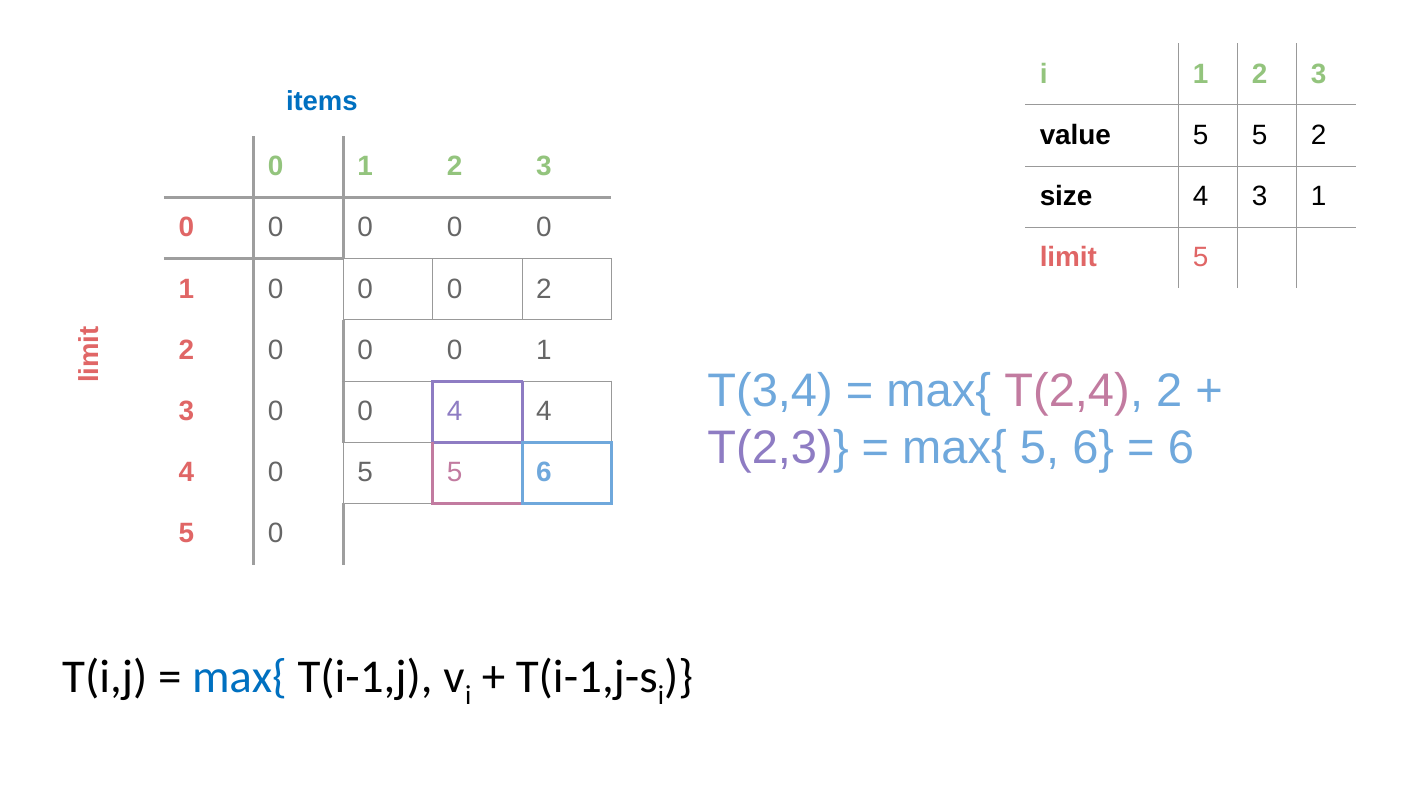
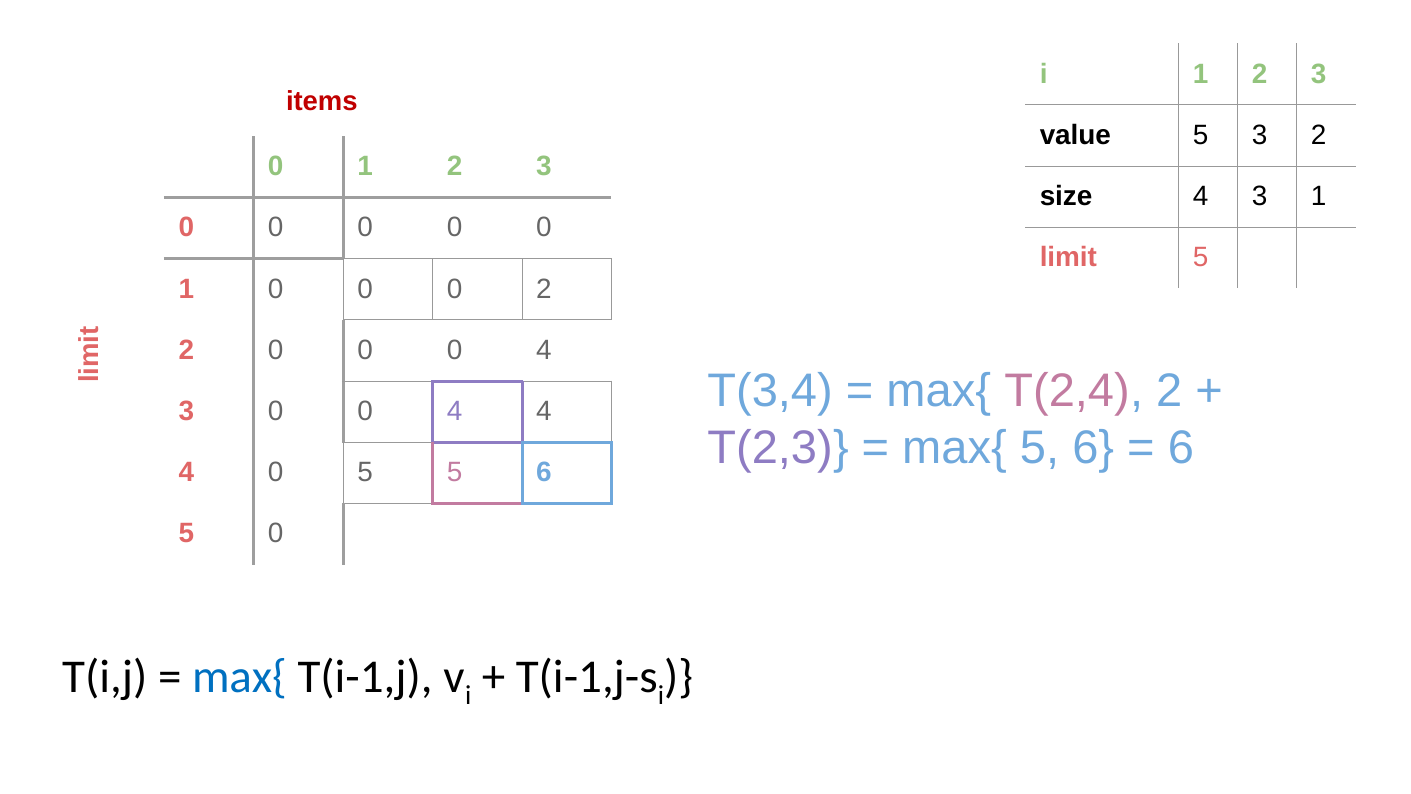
items colour: blue -> red
value 5 5: 5 -> 3
1 at (544, 350): 1 -> 4
